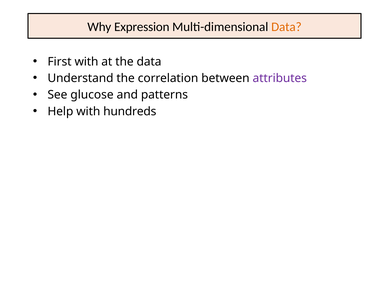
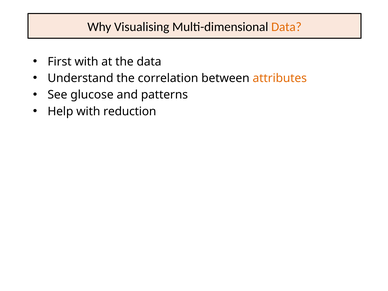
Expression: Expression -> Visualising
attributes colour: purple -> orange
hundreds: hundreds -> reduction
